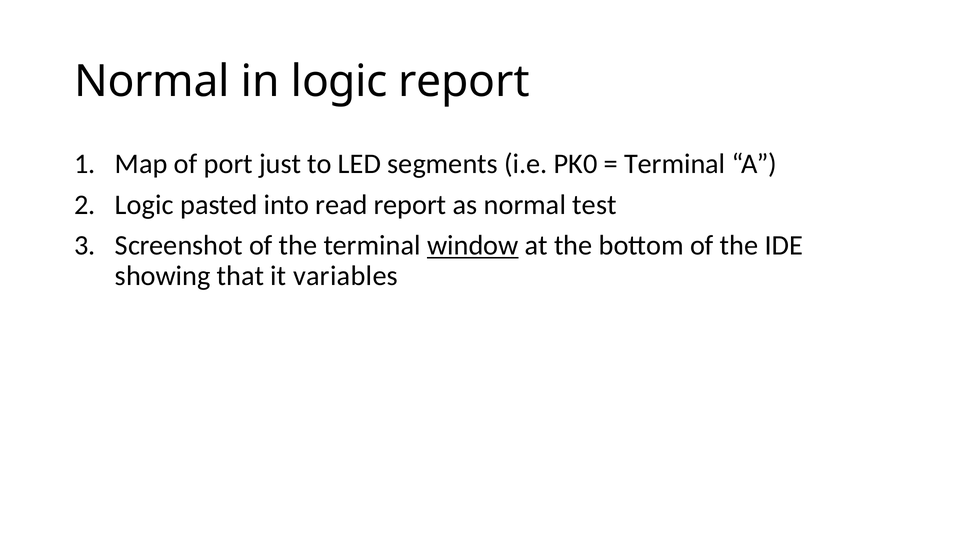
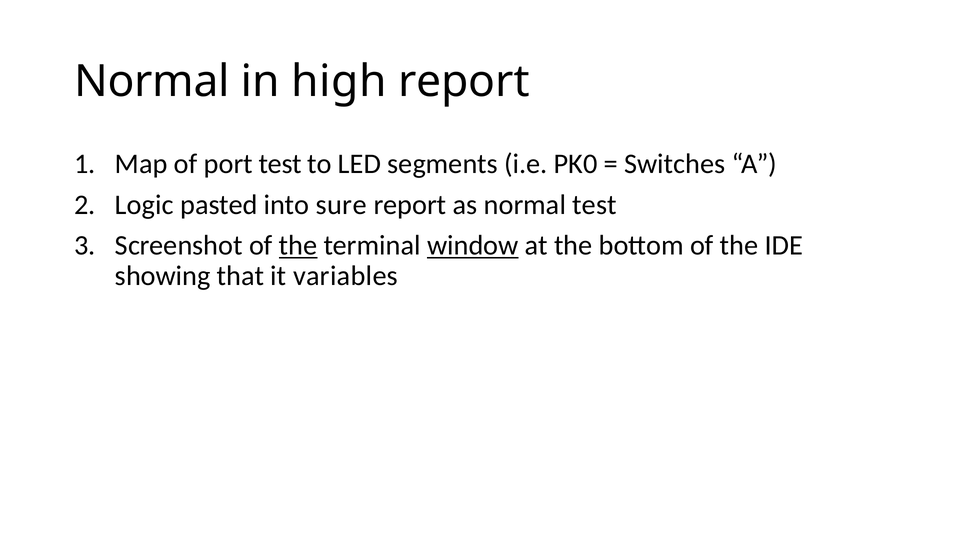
in logic: logic -> high
port just: just -> test
Terminal at (675, 164): Terminal -> Switches
read: read -> sure
the at (298, 246) underline: none -> present
